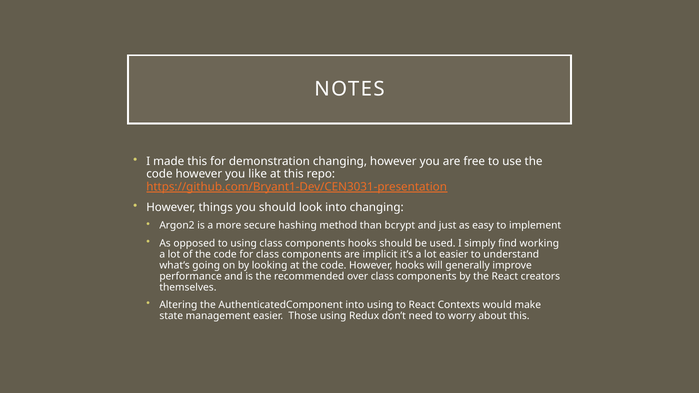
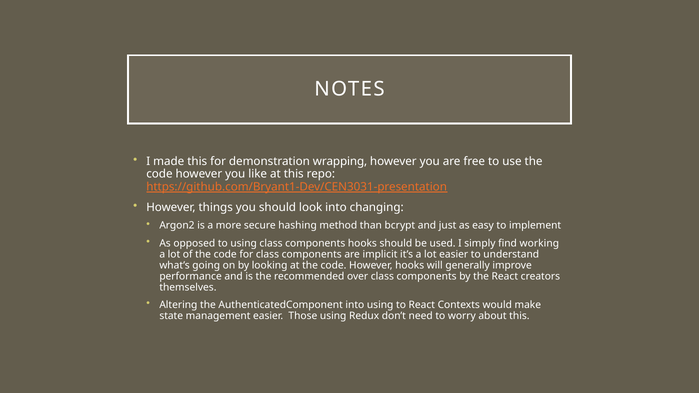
demonstration changing: changing -> wrapping
